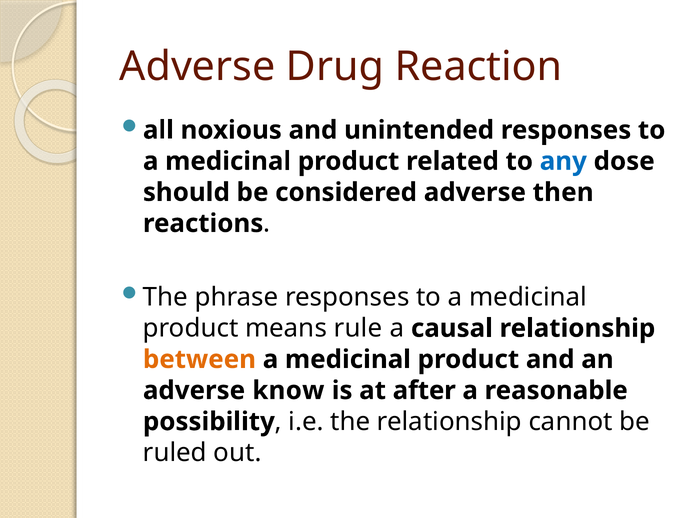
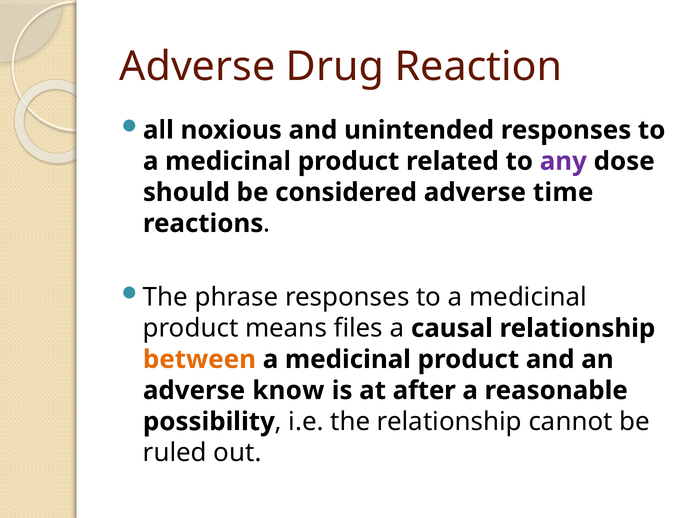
any colour: blue -> purple
then: then -> time
rule: rule -> files
